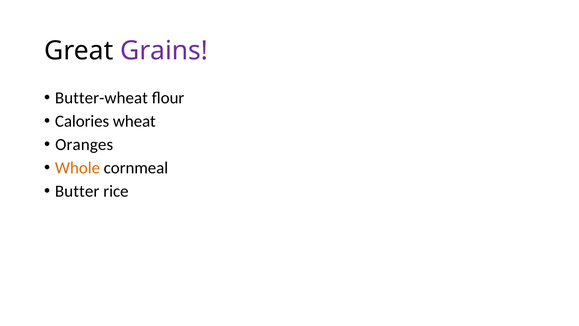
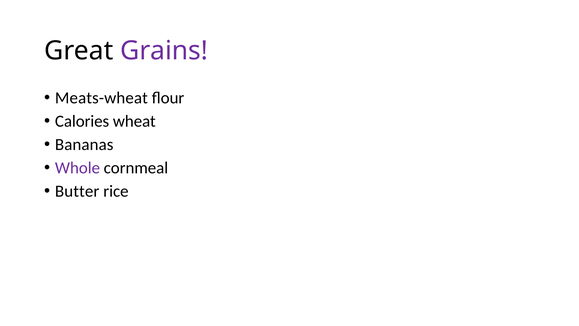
Butter-wheat: Butter-wheat -> Meats-wheat
Oranges: Oranges -> Bananas
Whole colour: orange -> purple
